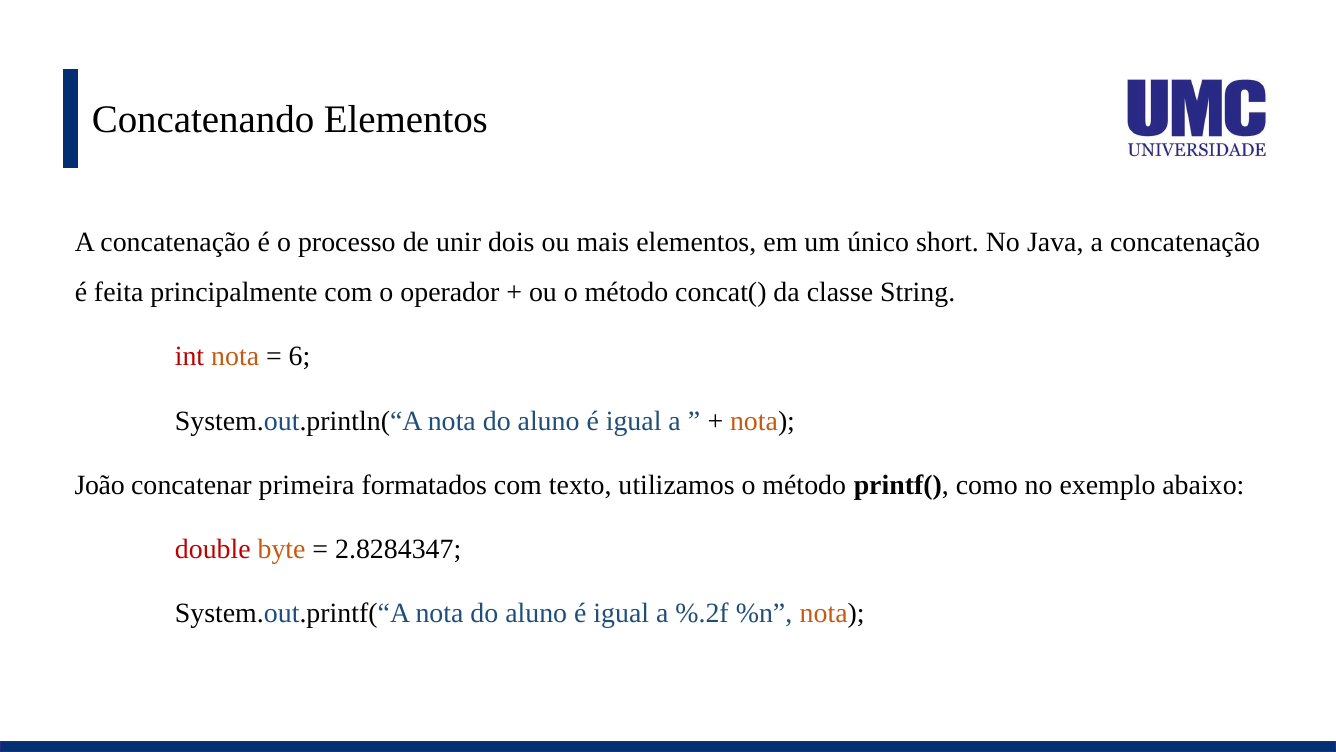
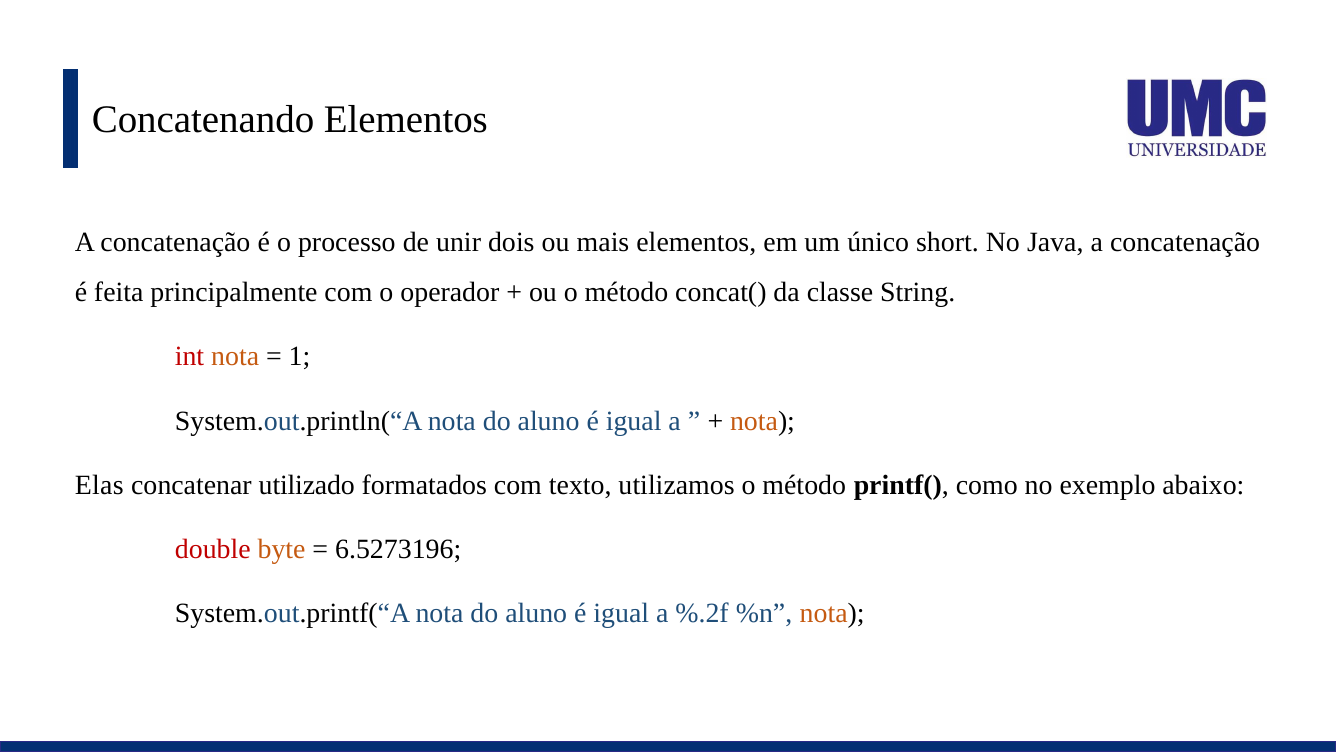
6: 6 -> 1
João: João -> Elas
primeira: primeira -> utilizado
2.8284347: 2.8284347 -> 6.5273196
